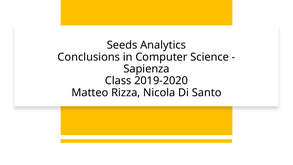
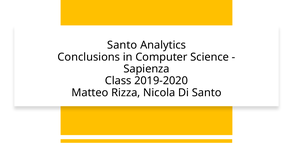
Seeds at (122, 45): Seeds -> Santo
